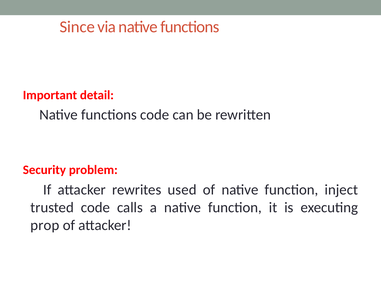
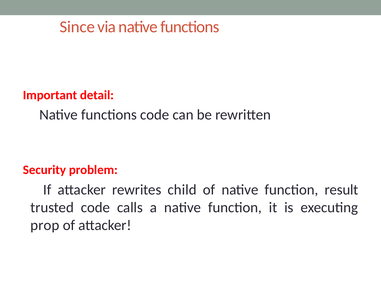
used: used -> child
inject: inject -> result
